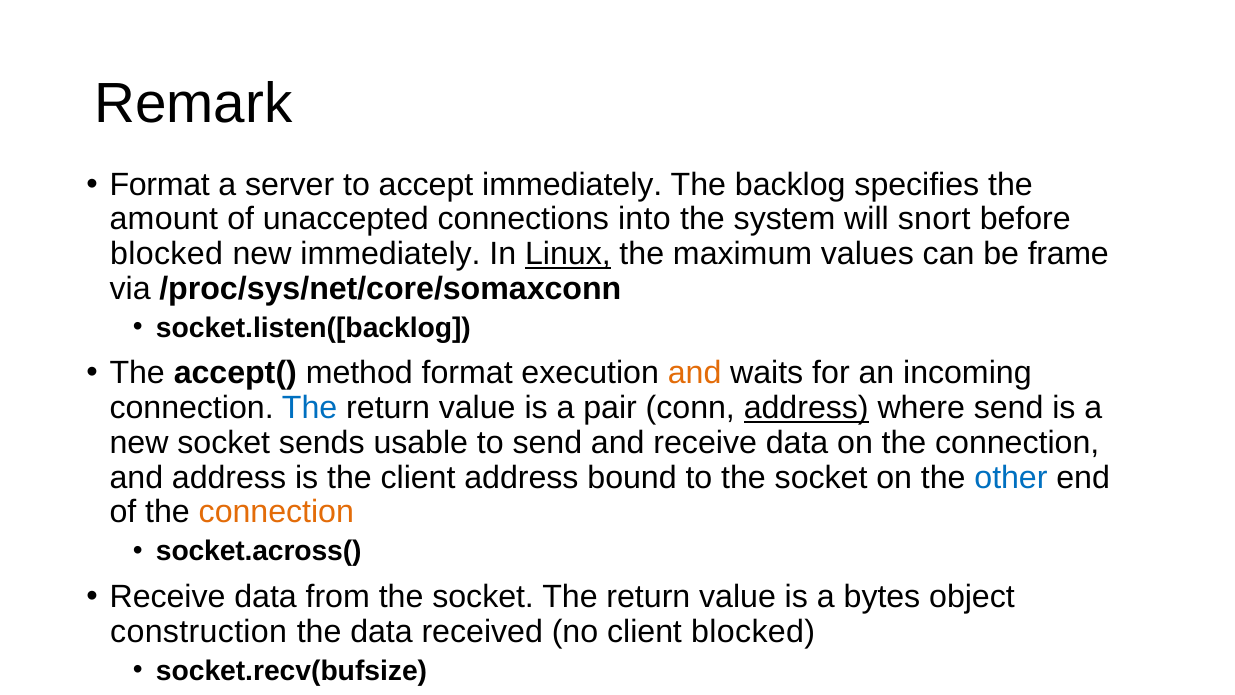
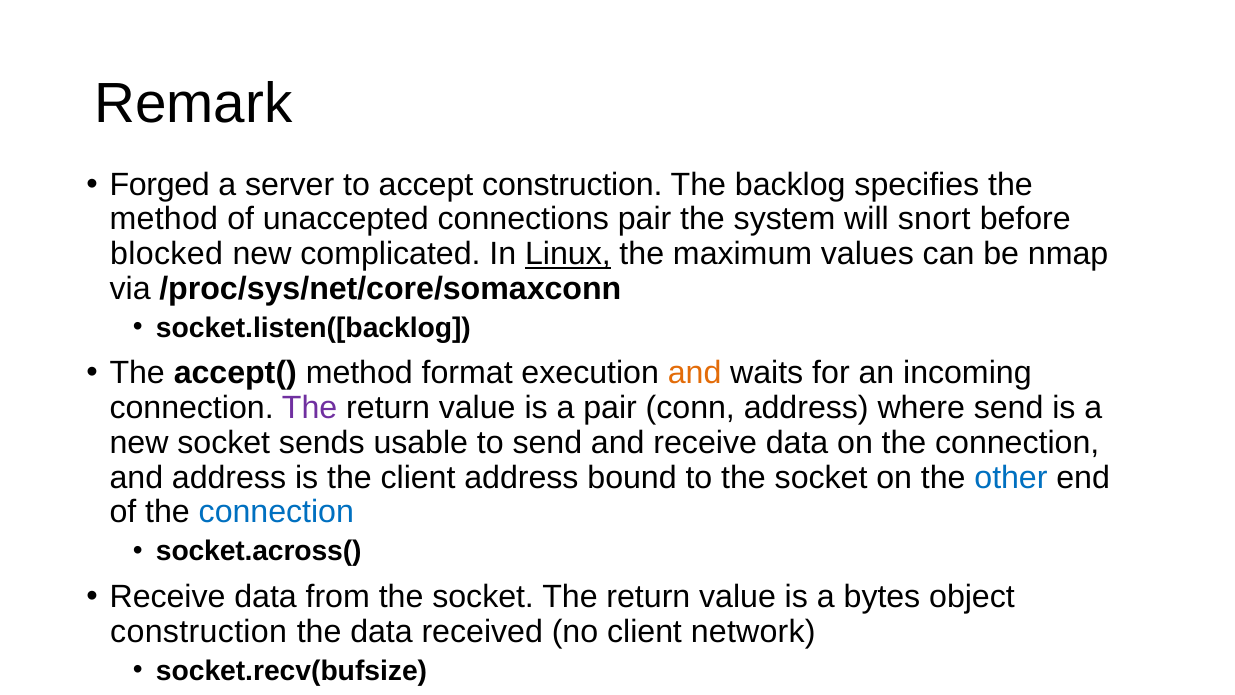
Format at (160, 184): Format -> Forged
accept immediately: immediately -> construction
amount at (164, 219): amount -> method
connections into: into -> pair
new immediately: immediately -> complicated
frame: frame -> nmap
The at (310, 408) colour: blue -> purple
address at (806, 408) underline: present -> none
connection at (276, 512) colour: orange -> blue
client blocked: blocked -> network
